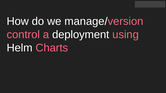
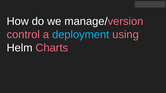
deployment colour: white -> light blue
